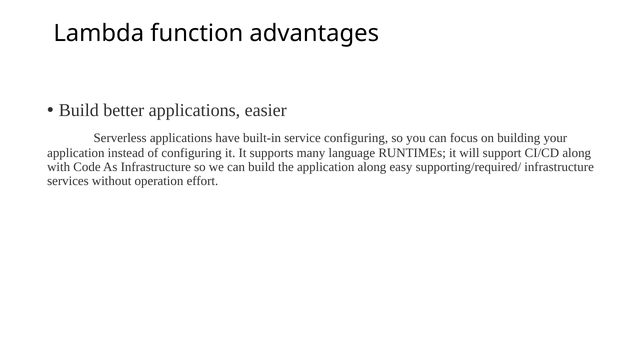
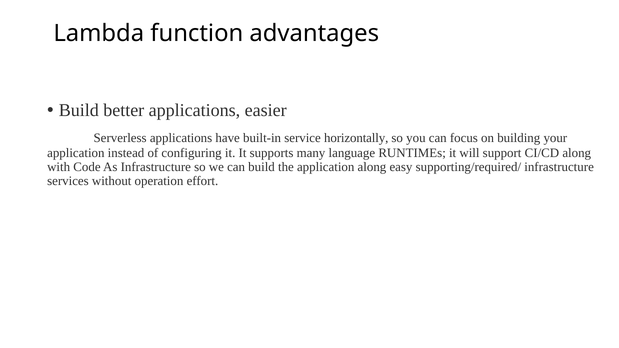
service configuring: configuring -> horizontally
